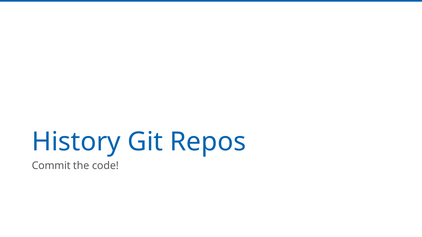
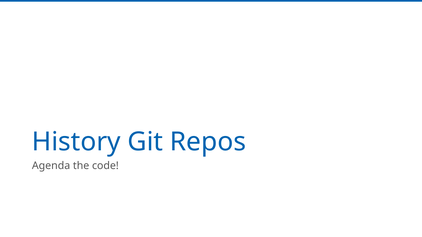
Commit: Commit -> Agenda
